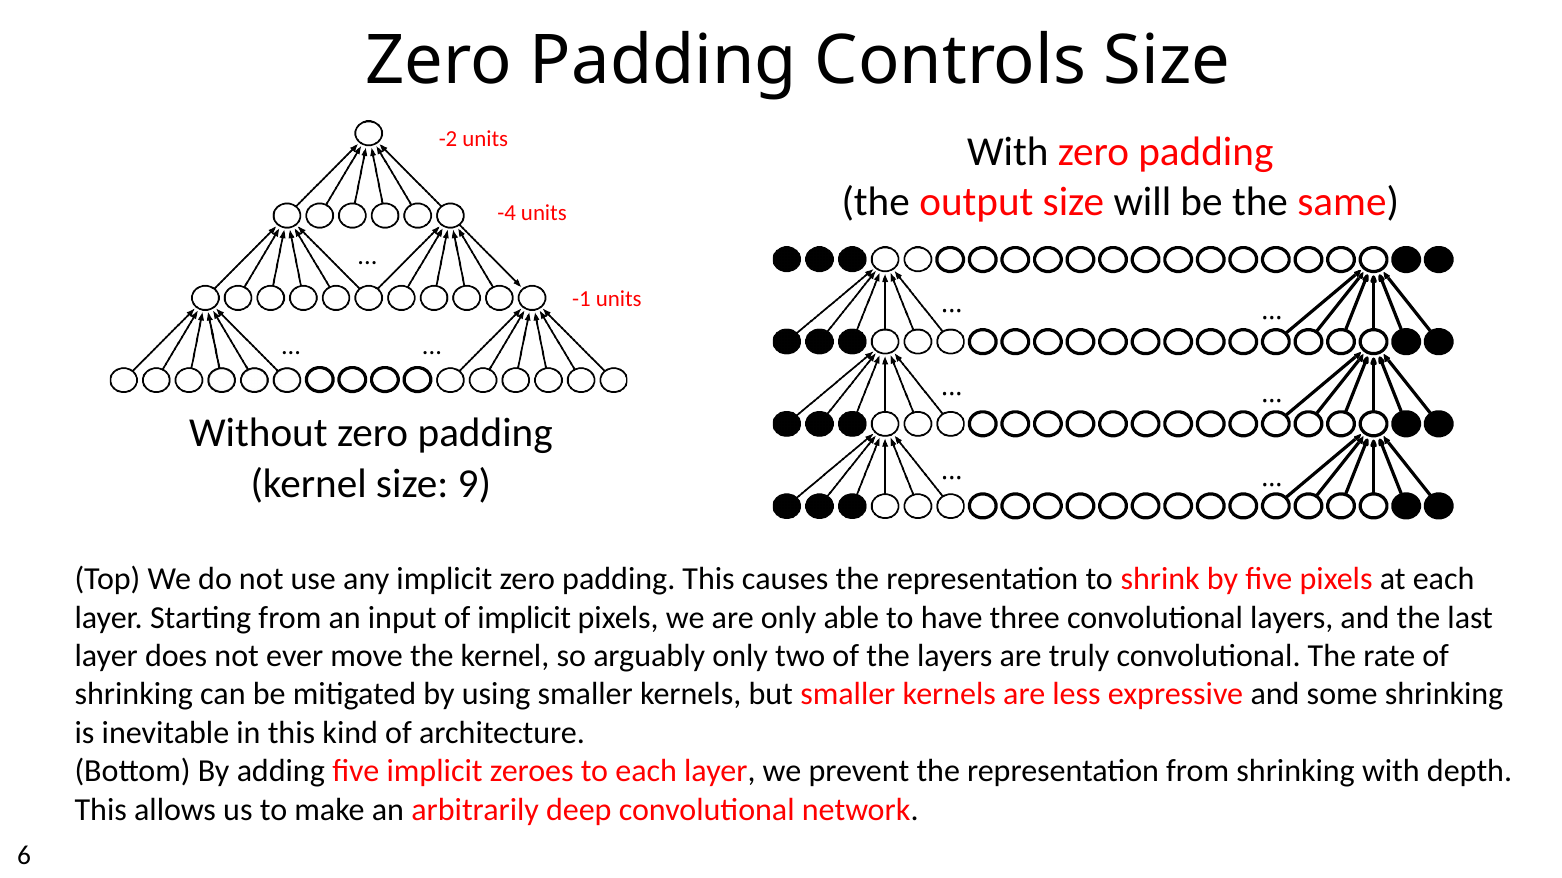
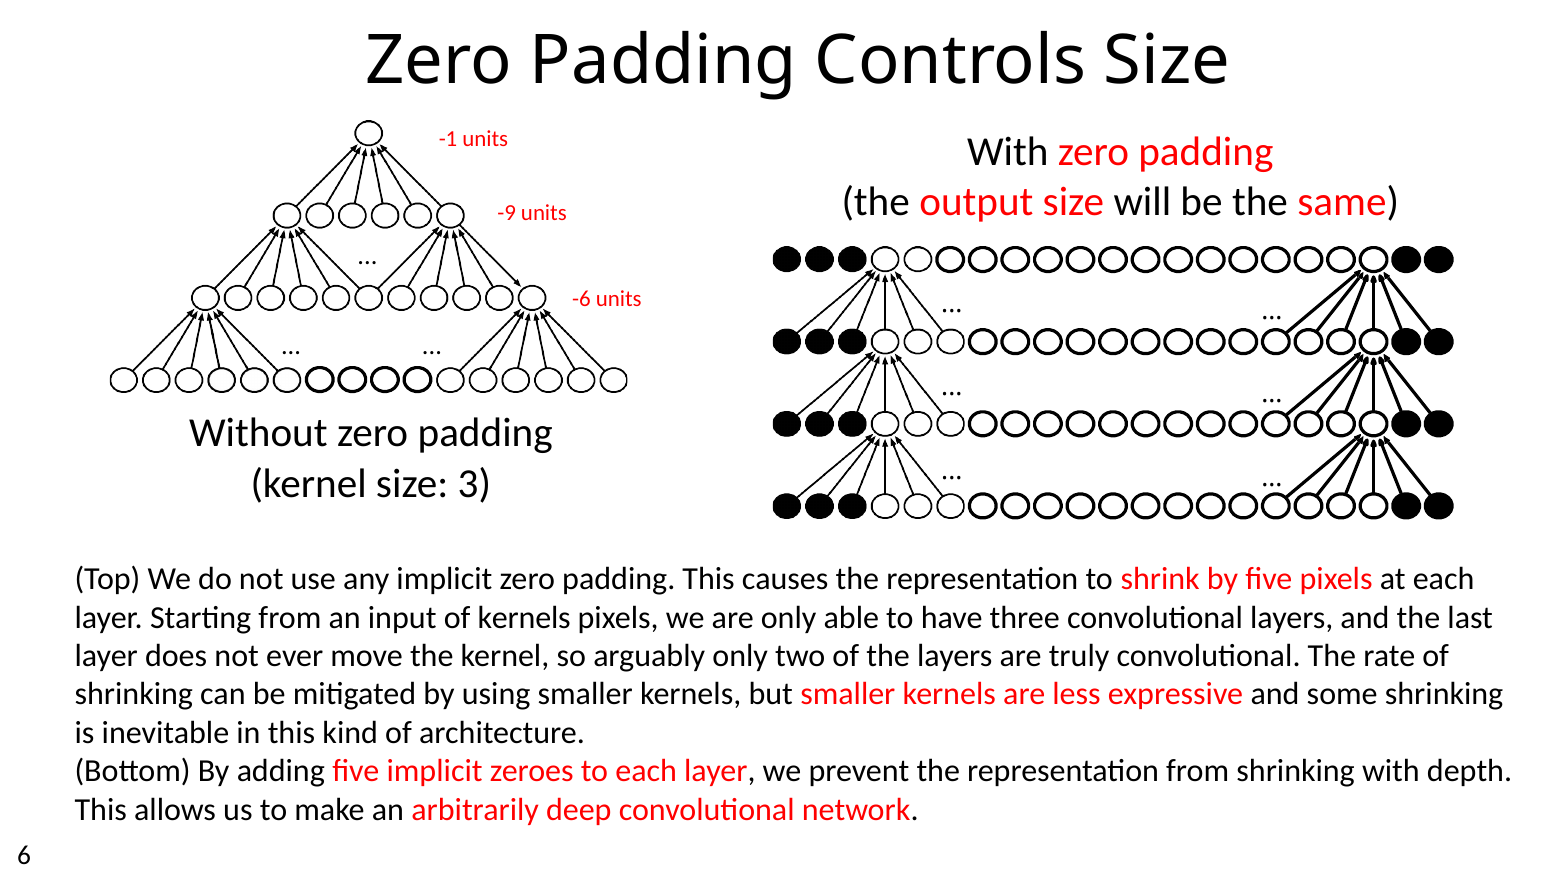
-2: -2 -> -1
-4: -4 -> -9
-1: -1 -> -6
9: 9 -> 3
of implicit: implicit -> kernels
